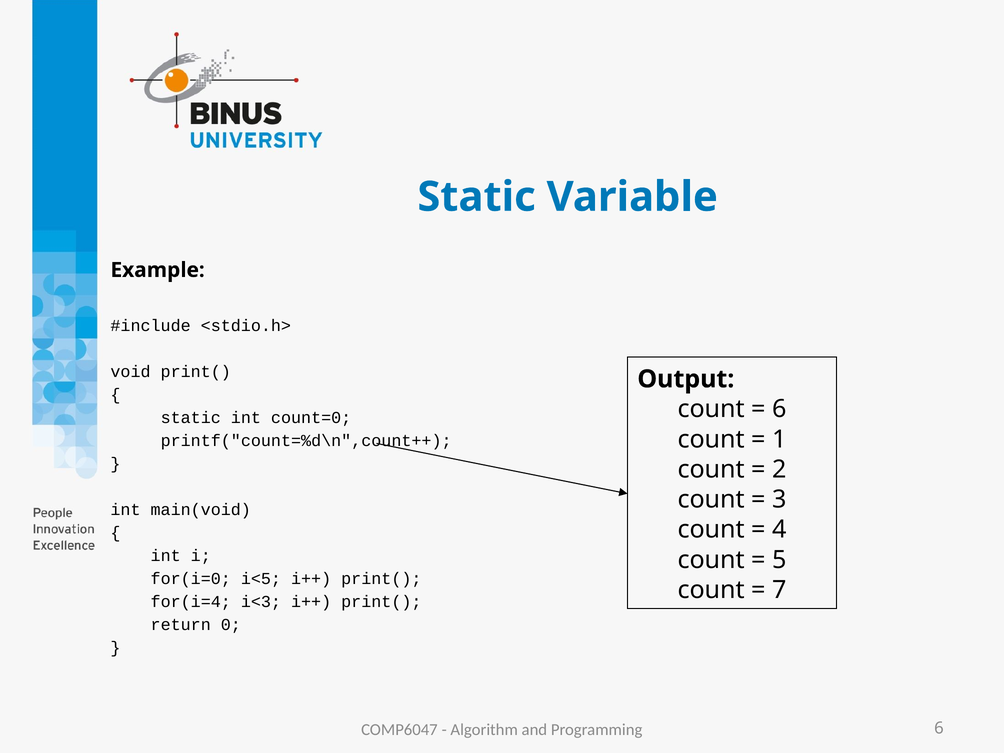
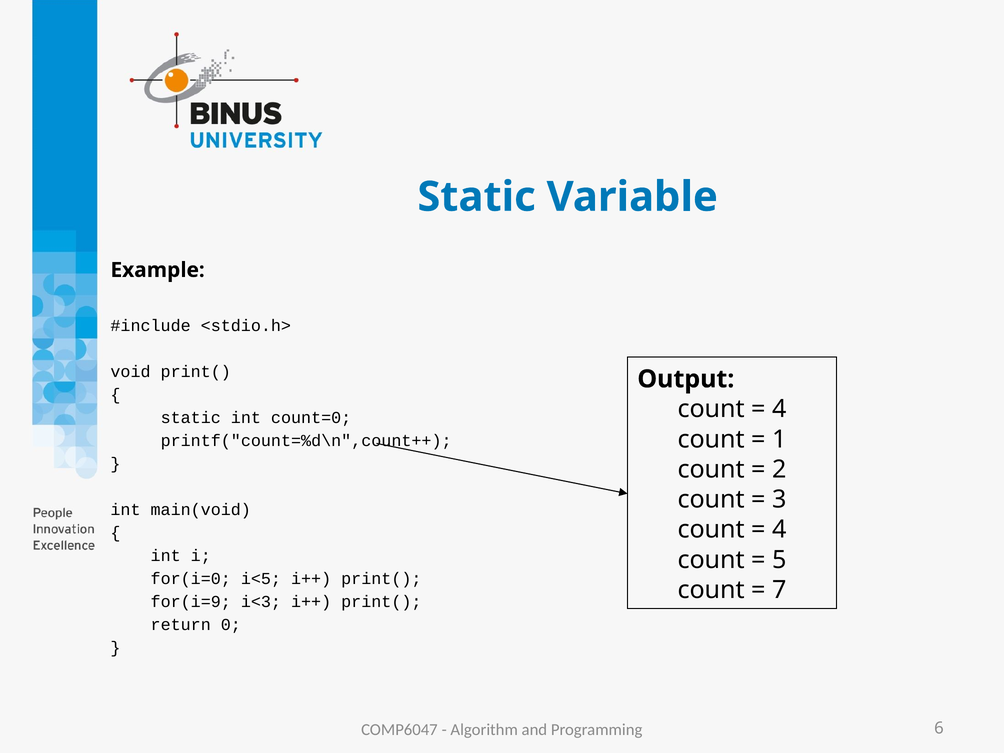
6 at (779, 409): 6 -> 4
for(i=4: for(i=4 -> for(i=9
